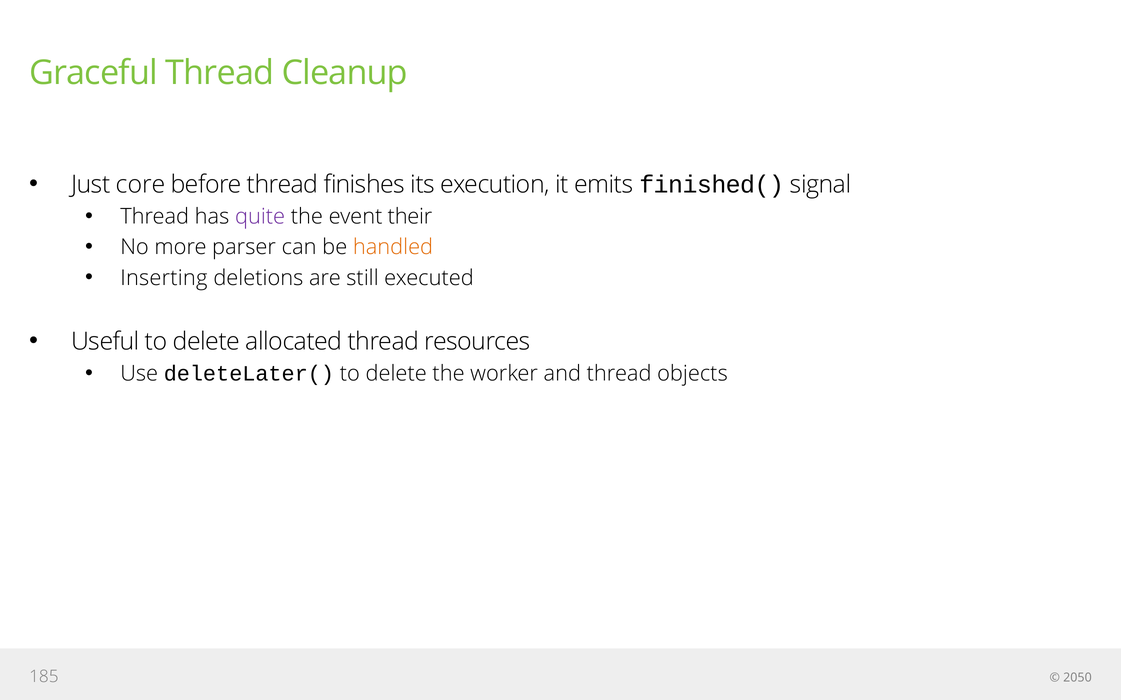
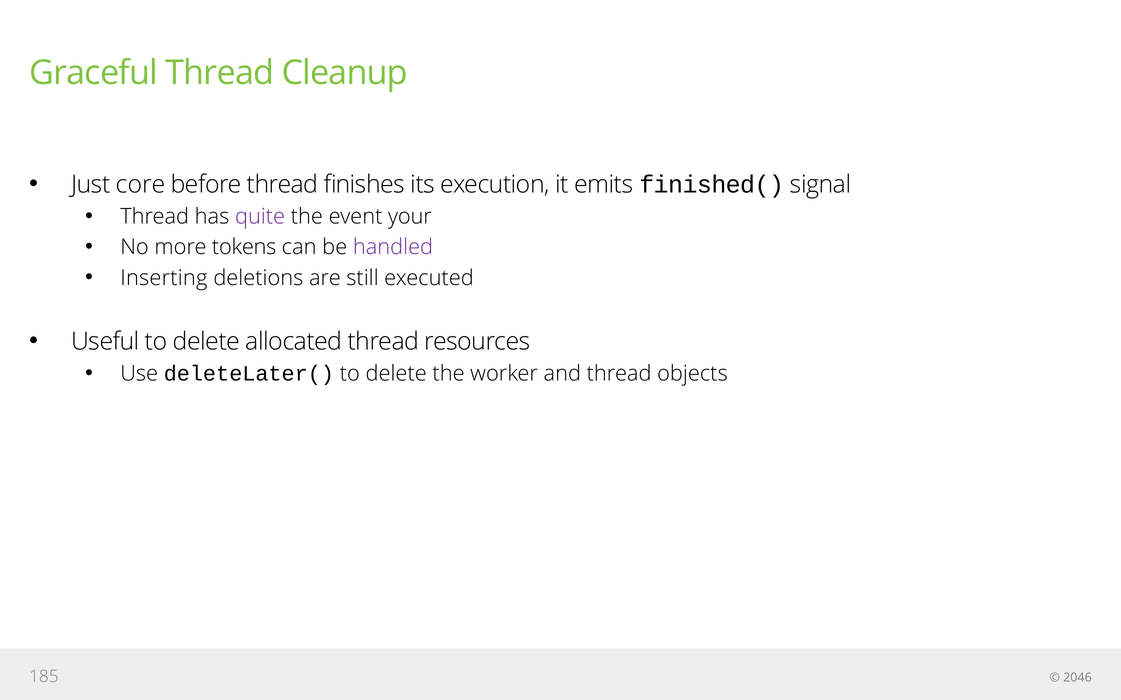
their: their -> your
parser: parser -> tokens
handled colour: orange -> purple
2050: 2050 -> 2046
